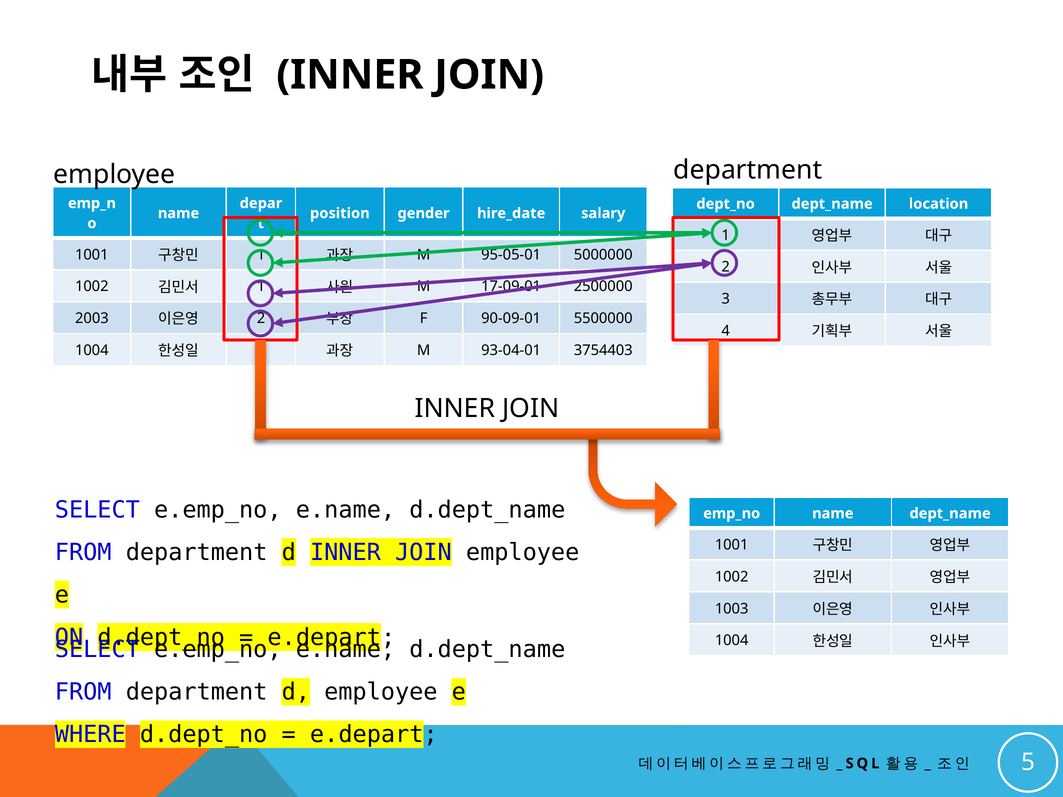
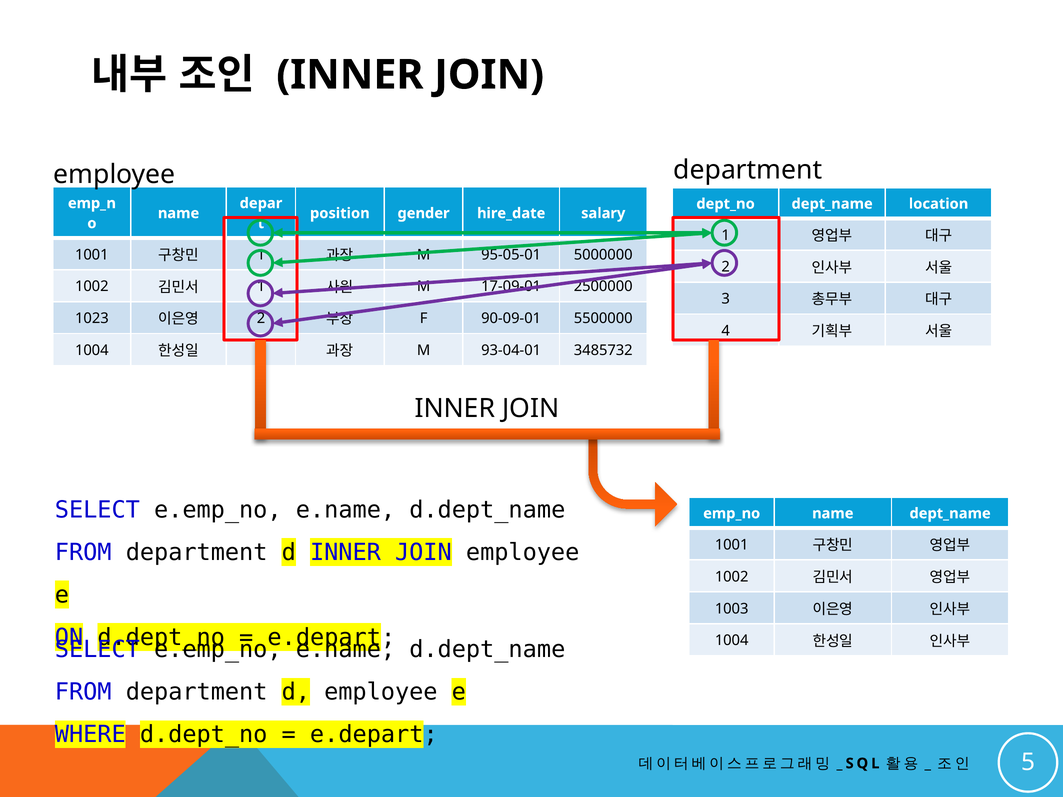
2003: 2003 -> 1023
3754403: 3754403 -> 3485732
